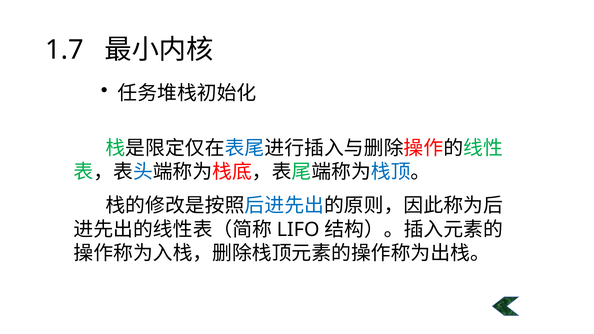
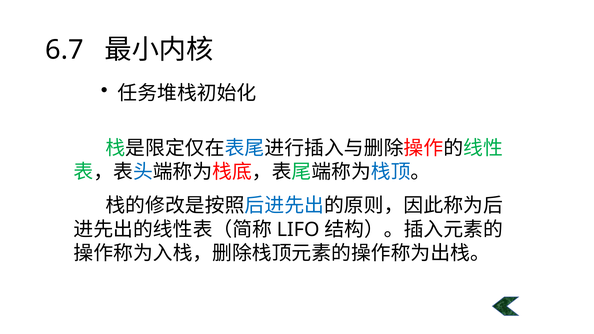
1.7: 1.7 -> 6.7
